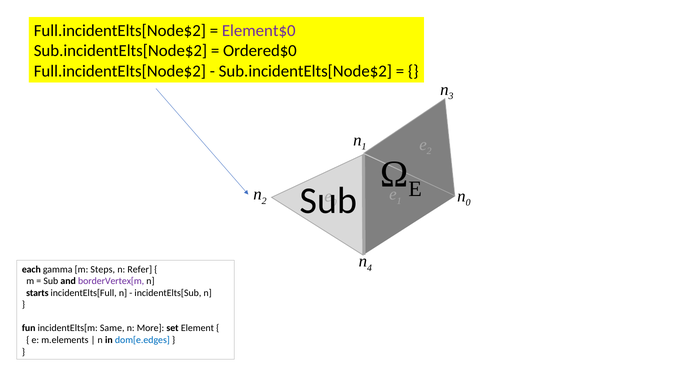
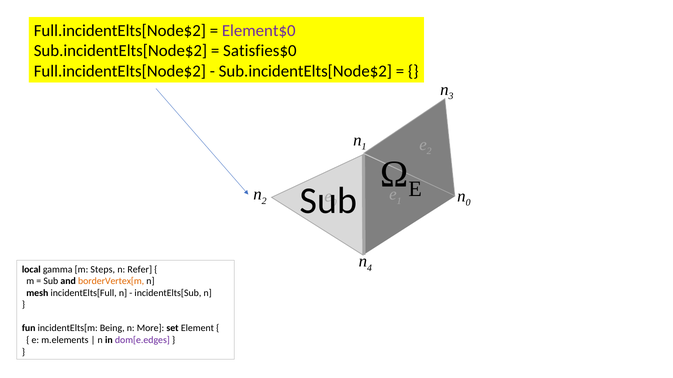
Ordered$0: Ordered$0 -> Satisfies$0
each: each -> local
borderVertex[m colour: purple -> orange
starts: starts -> mesh
Same: Same -> Being
dom[e.edges colour: blue -> purple
